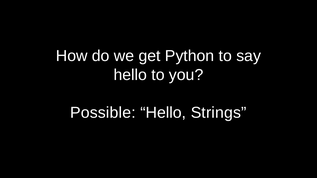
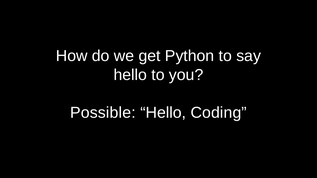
Strings: Strings -> Coding
